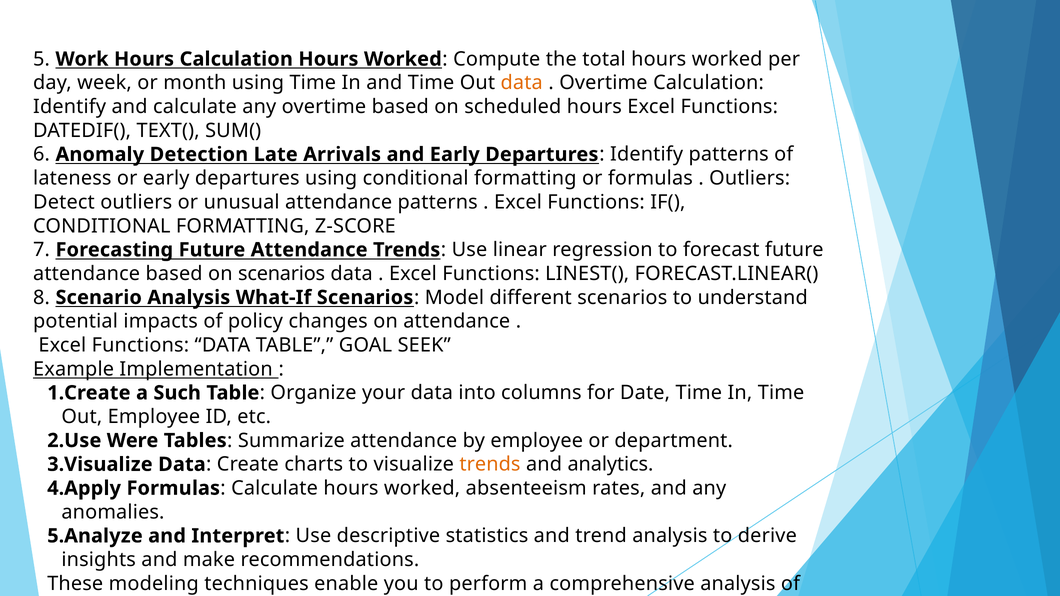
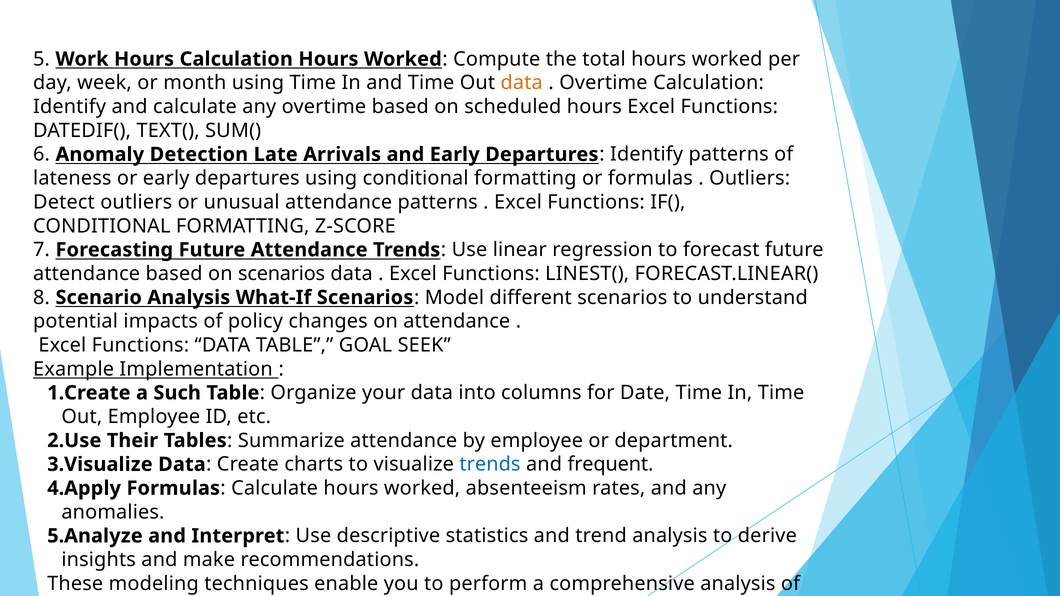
Were: Were -> Their
trends at (490, 465) colour: orange -> blue
analytics: analytics -> frequent
